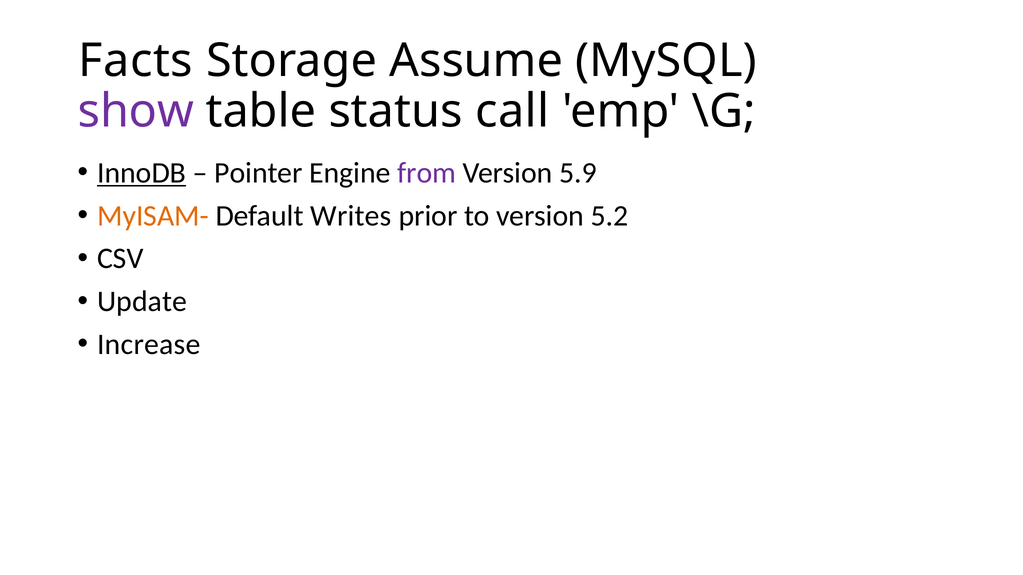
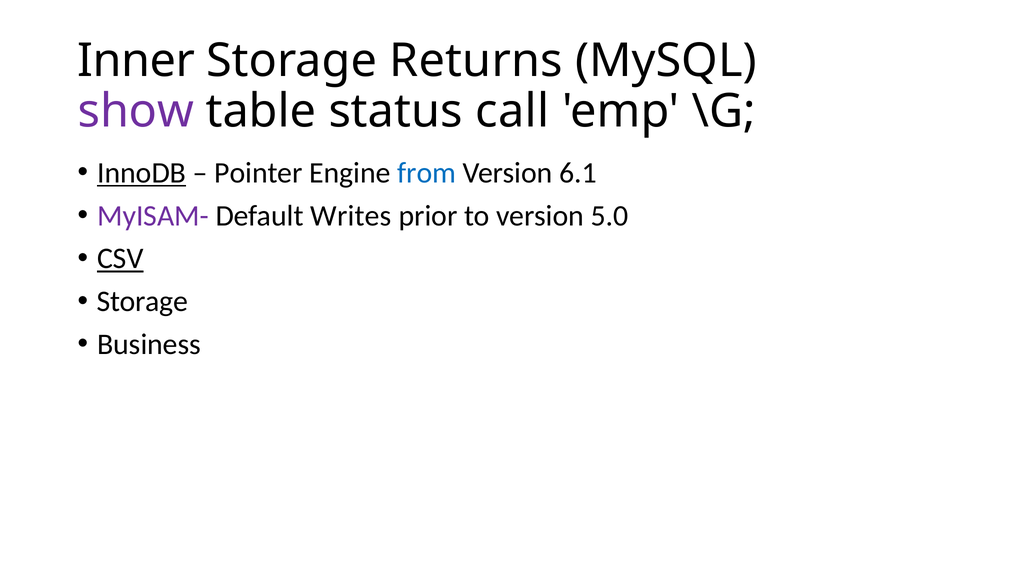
Facts: Facts -> Inner
Assume: Assume -> Returns
from colour: purple -> blue
5.9: 5.9 -> 6.1
MyISAM- colour: orange -> purple
5.2: 5.2 -> 5.0
CSV underline: none -> present
Update at (142, 302): Update -> Storage
Increase: Increase -> Business
